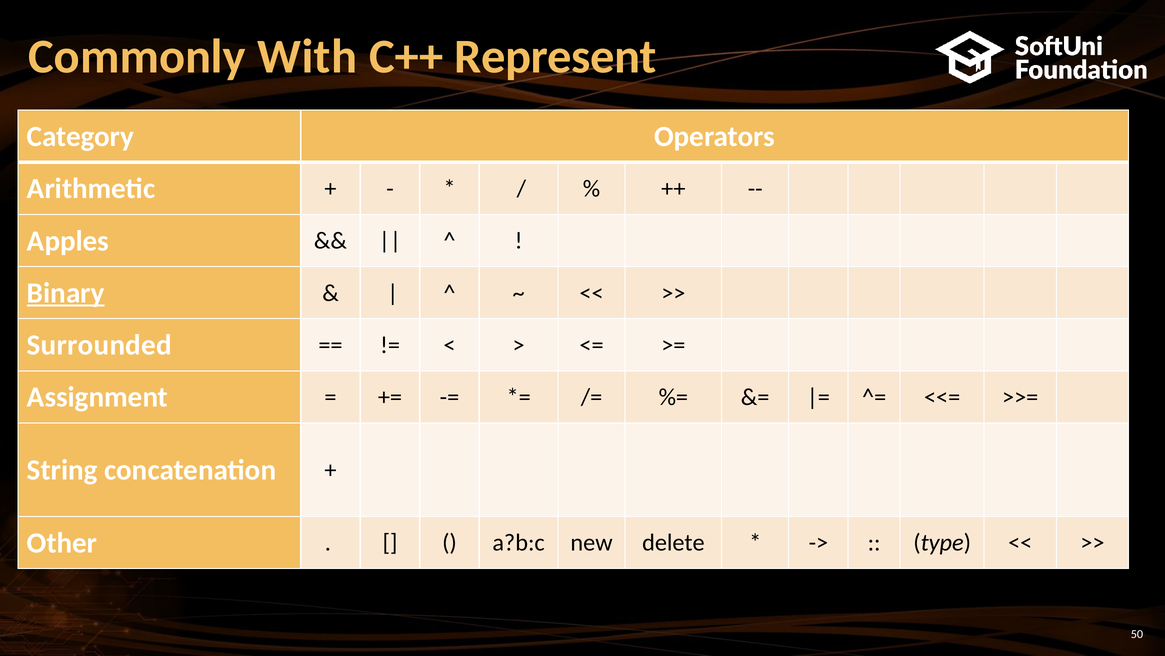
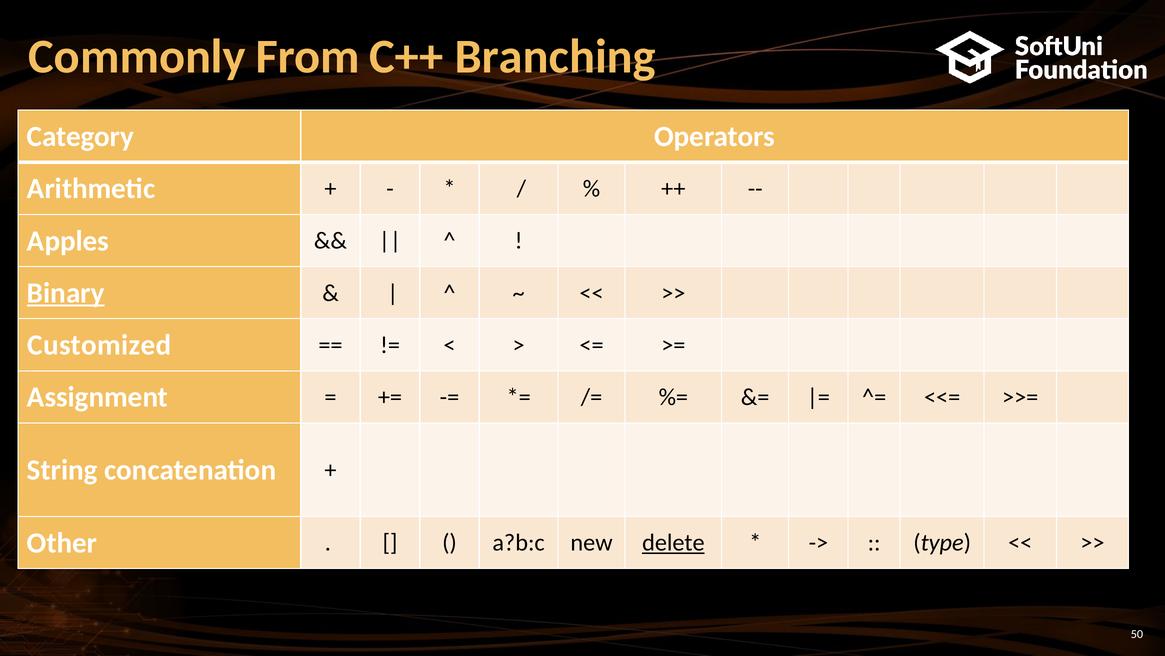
With: With -> From
Represent: Represent -> Branching
Surrounded: Surrounded -> Customized
delete underline: none -> present
